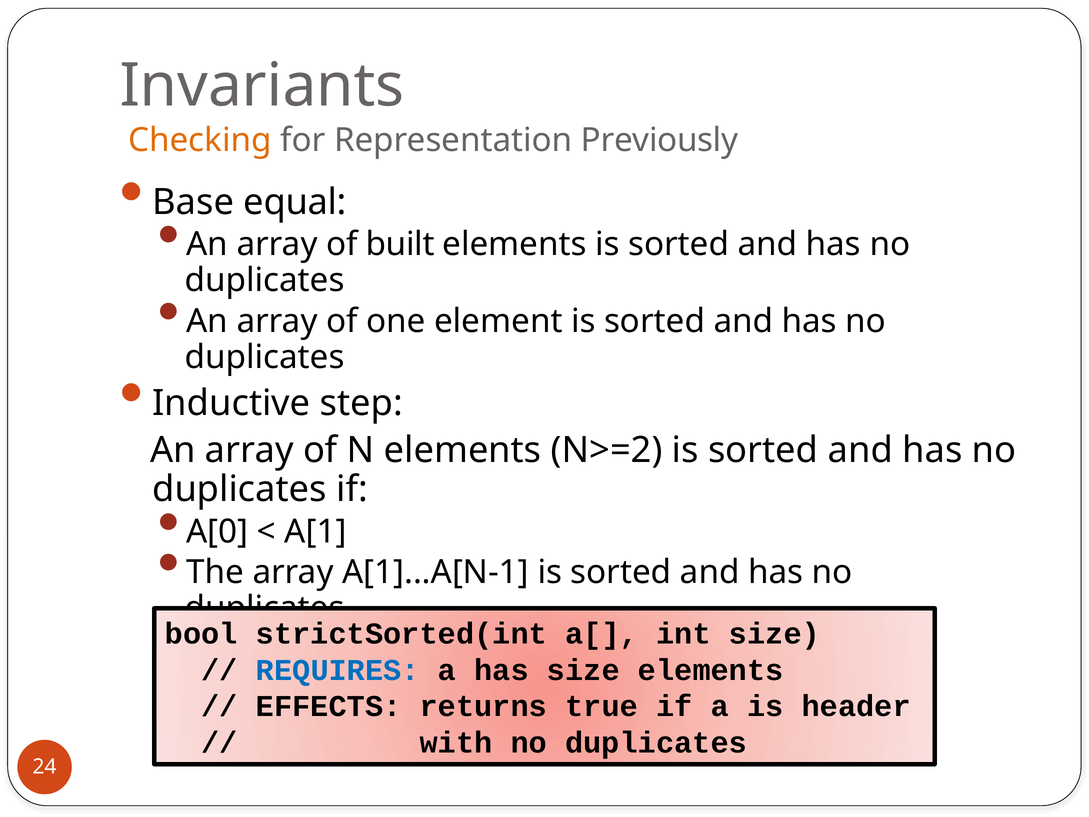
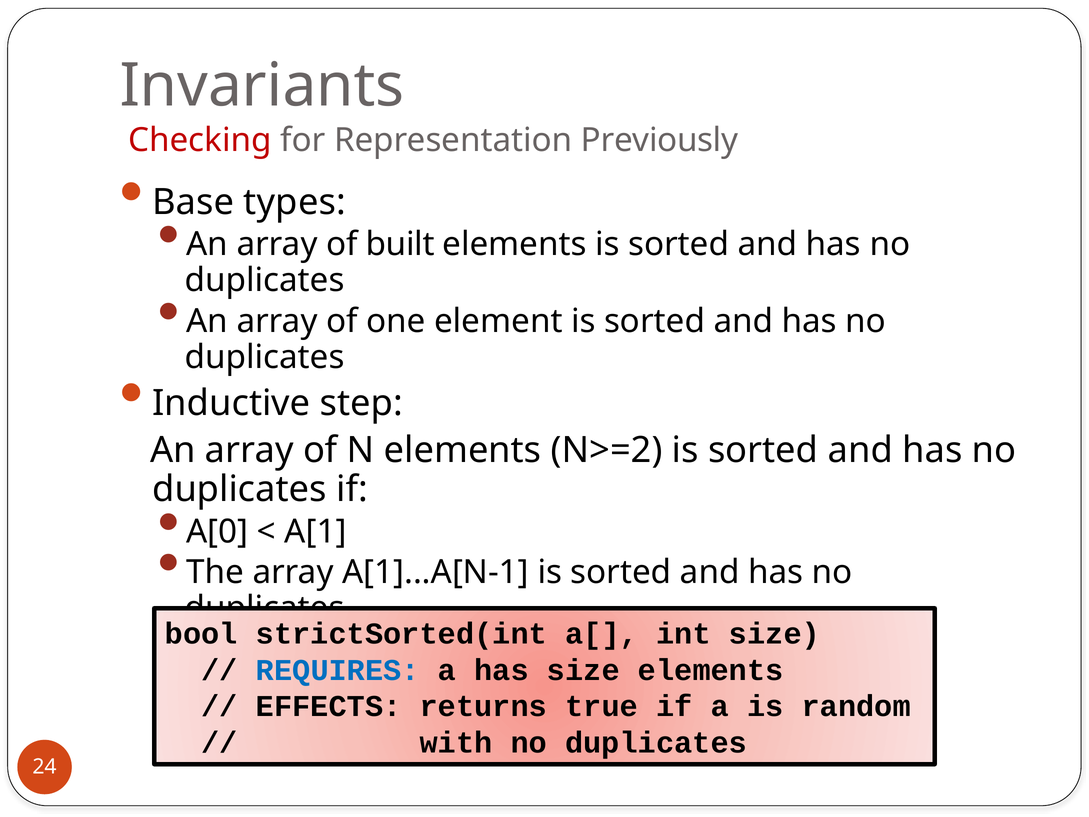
Checking colour: orange -> red
equal: equal -> types
header: header -> random
